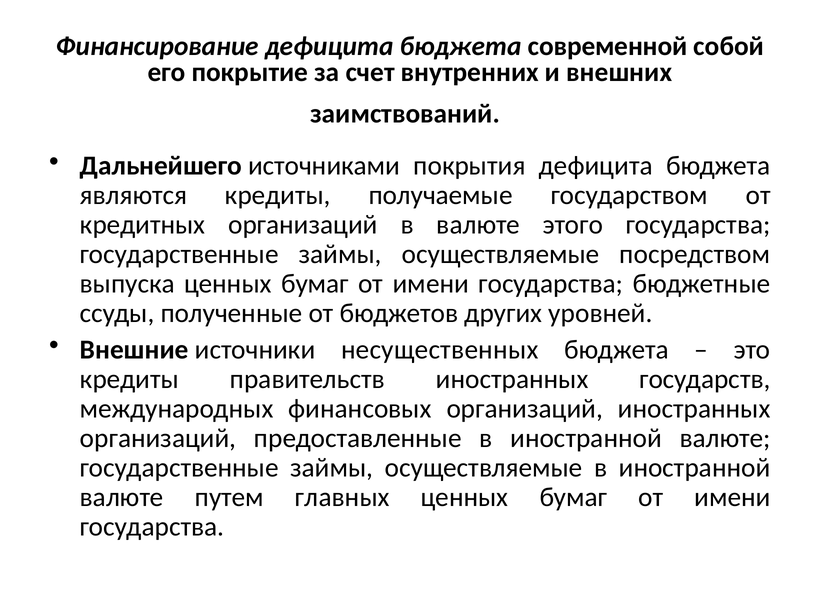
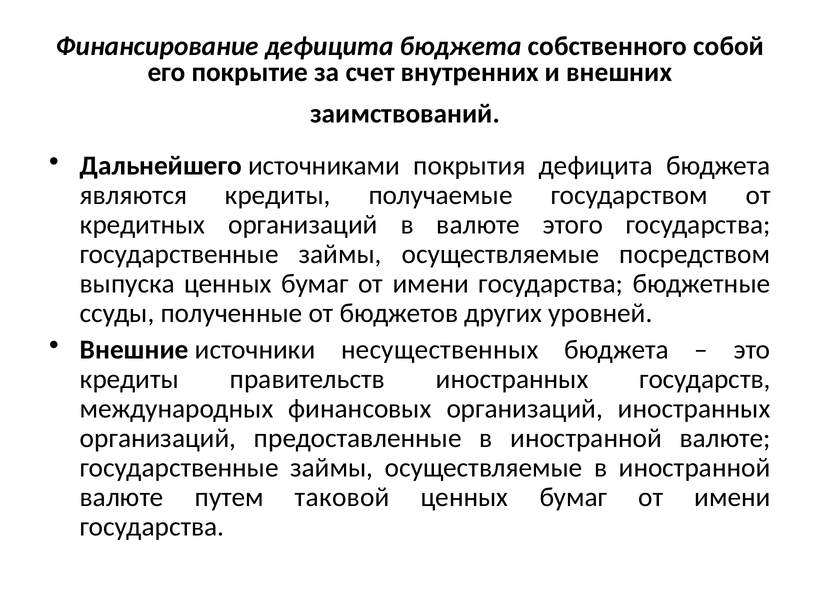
современной: современной -> собственного
главных: главных -> таковой
